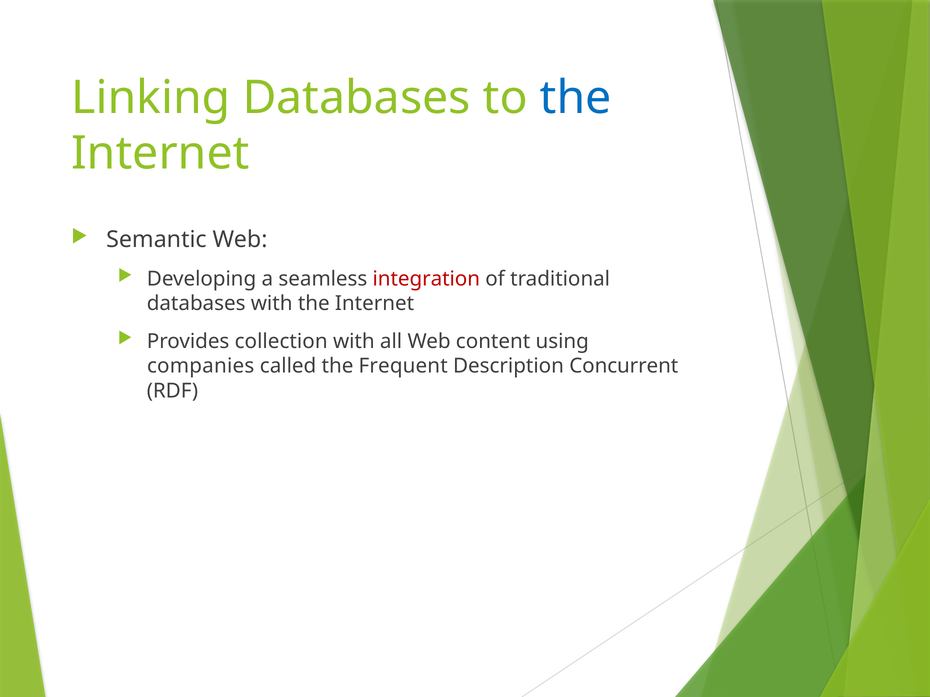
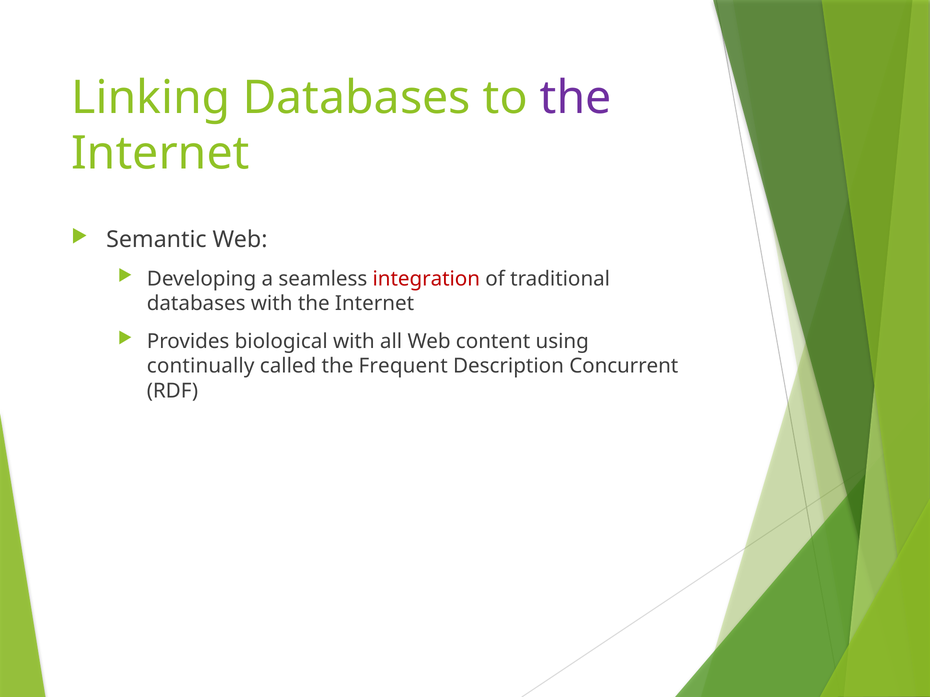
the at (576, 98) colour: blue -> purple
collection: collection -> biological
companies: companies -> continually
